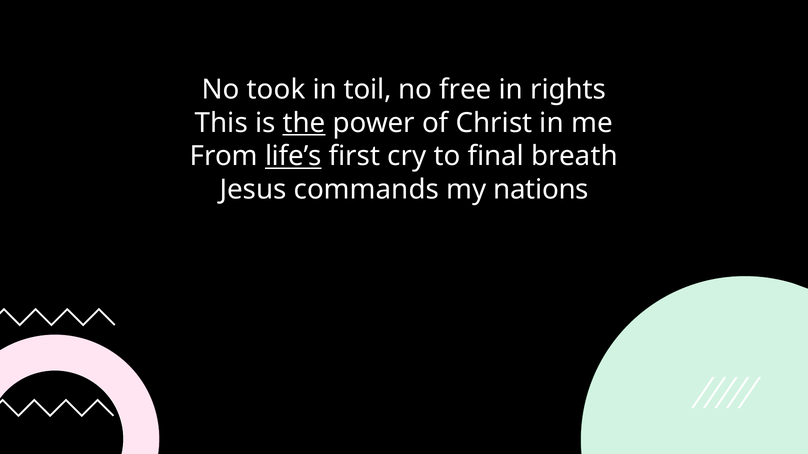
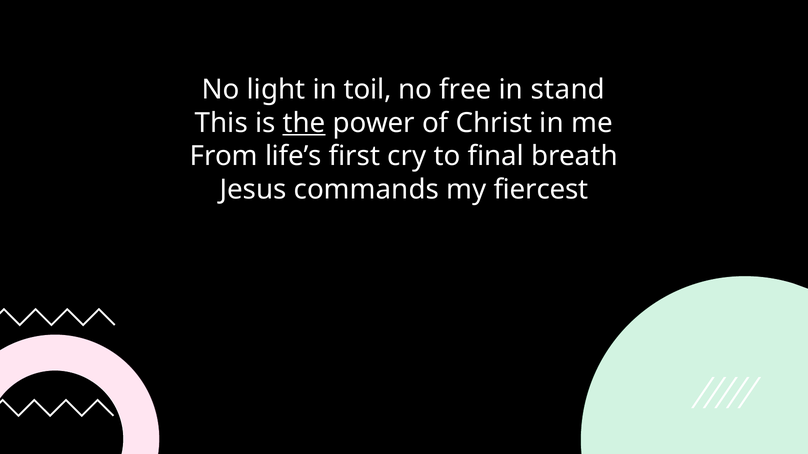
took: took -> light
rights: rights -> stand
life’s underline: present -> none
nations: nations -> fiercest
